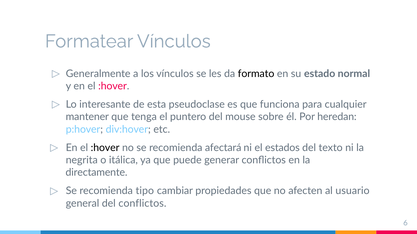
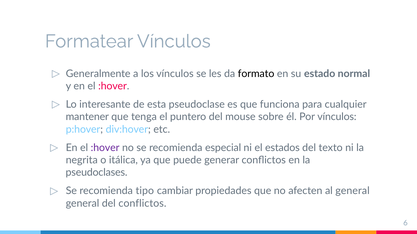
Por heredan: heredan -> vínculos
:hover at (105, 148) colour: black -> purple
afectará: afectará -> especial
directamente: directamente -> pseudoclases
al usuario: usuario -> general
